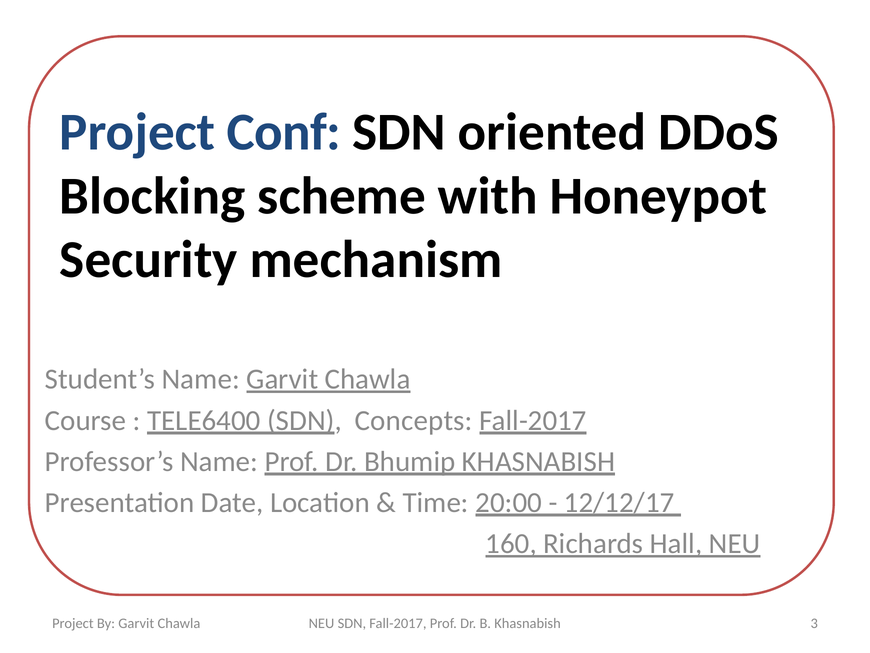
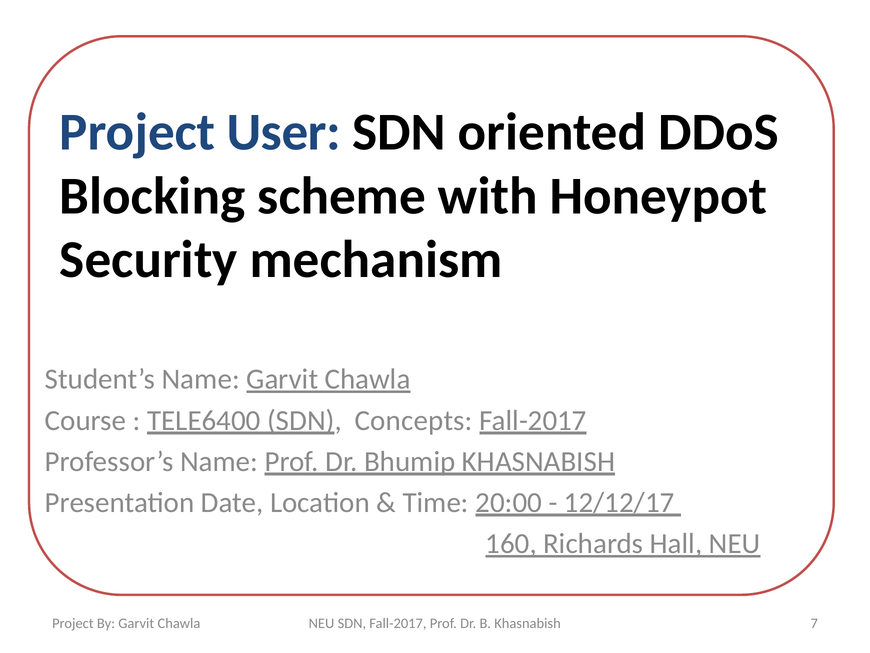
Conf: Conf -> User
3: 3 -> 7
